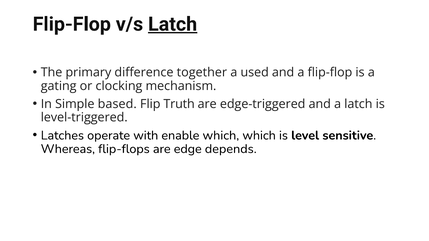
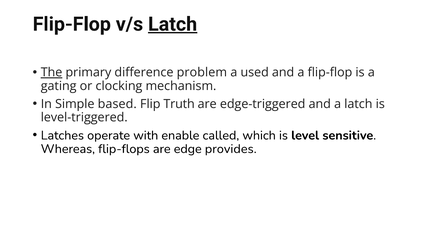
The underline: none -> present
together: together -> problem
enable which: which -> called
depends: depends -> provides
